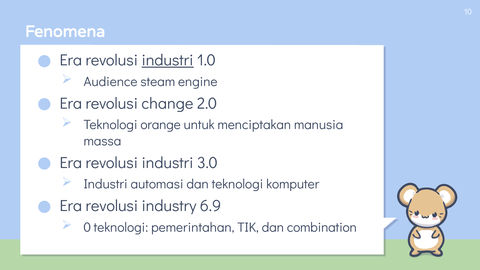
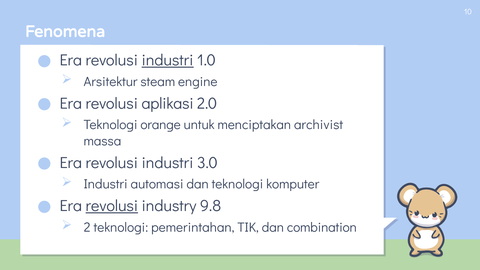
Audience: Audience -> Arsitektur
change: change -> aplikasi
manusia: manusia -> archivist
revolusi at (112, 206) underline: none -> present
6.9: 6.9 -> 9.8
0: 0 -> 2
